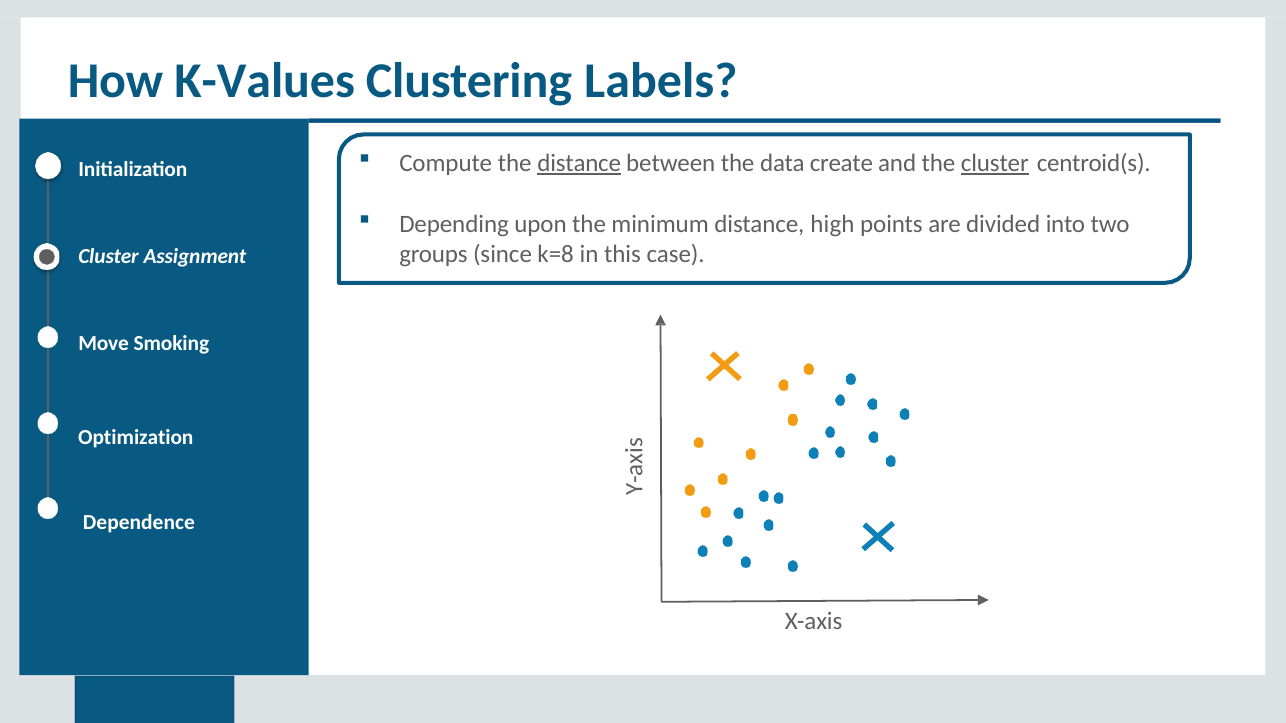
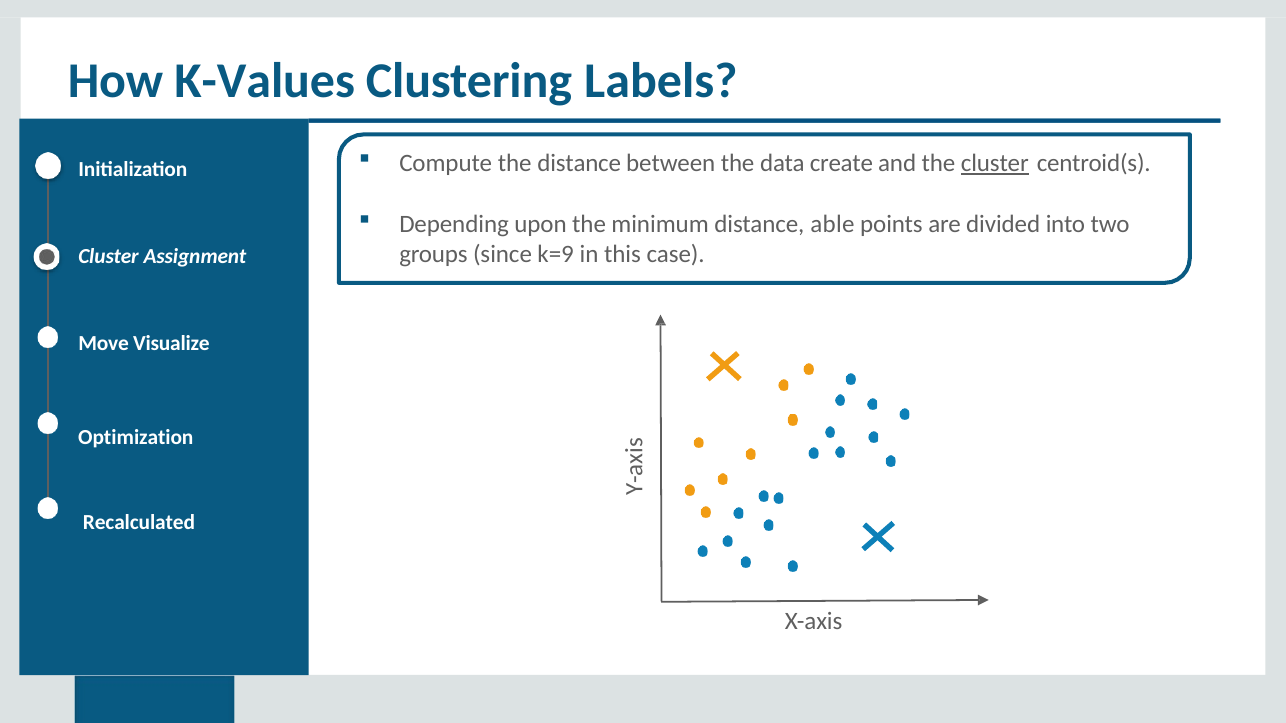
distance at (579, 163) underline: present -> none
high: high -> able
k=8: k=8 -> k=9
Smoking: Smoking -> Visualize
Dependence: Dependence -> Recalculated
